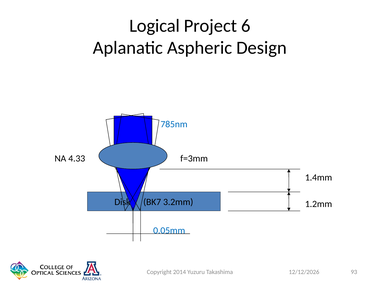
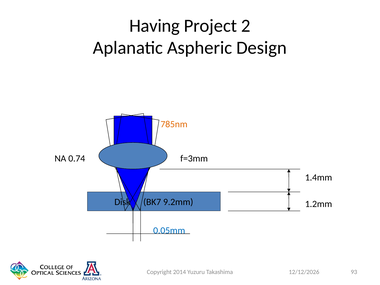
Logical: Logical -> Having
6: 6 -> 2
785nm colour: blue -> orange
4.33: 4.33 -> 0.74
3.2mm: 3.2mm -> 9.2mm
